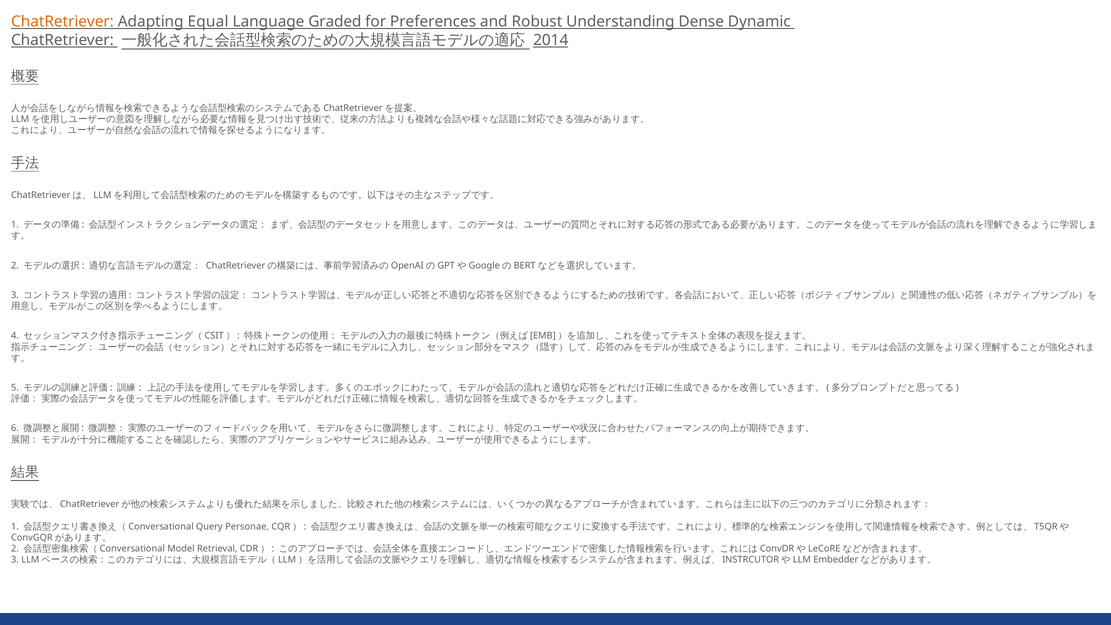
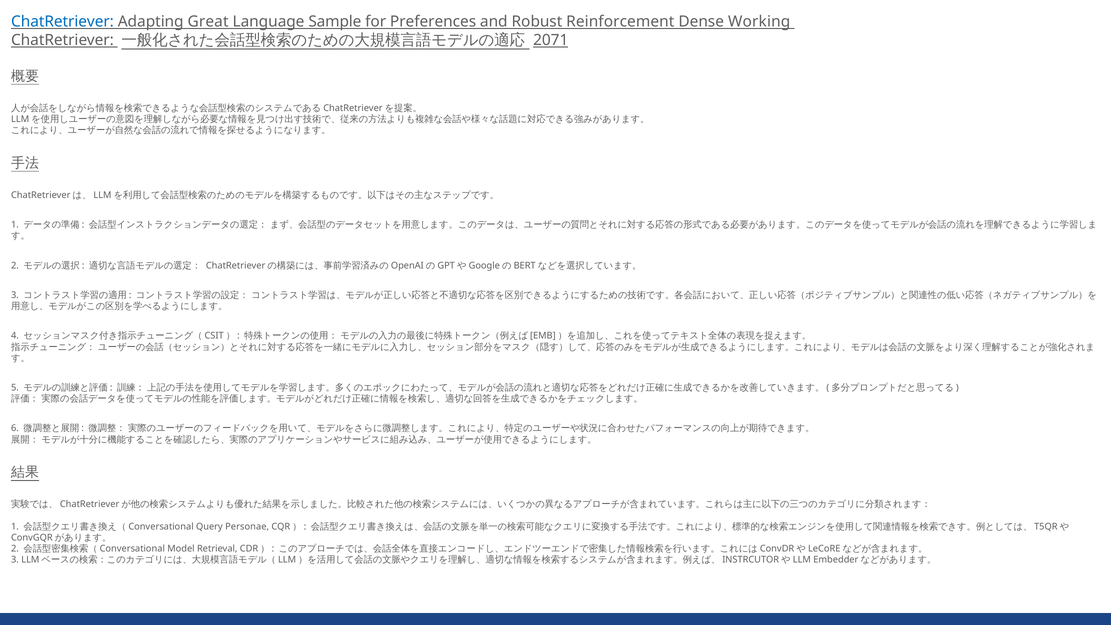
ChatRetriever at (62, 21) colour: orange -> blue
Equal: Equal -> Great
Graded: Graded -> Sample
Understanding: Understanding -> Reinforcement
Dynamic: Dynamic -> Working
2014: 2014 -> 2071
